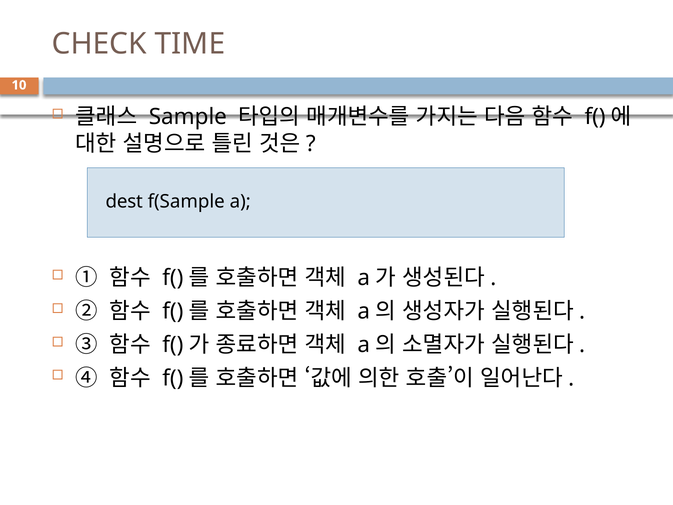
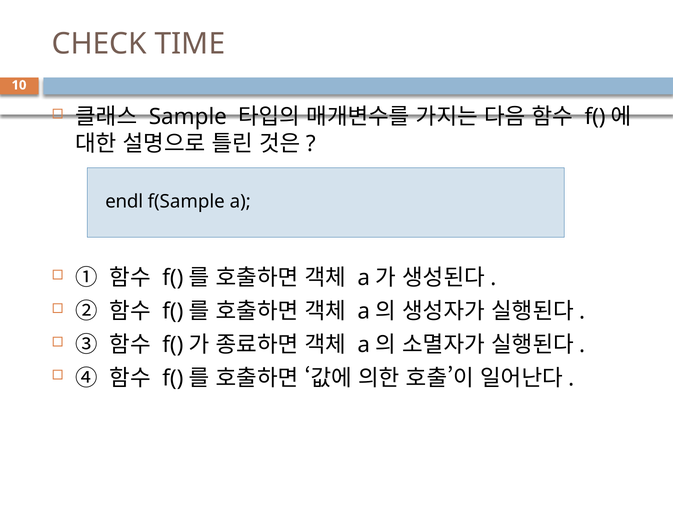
dest: dest -> endl
